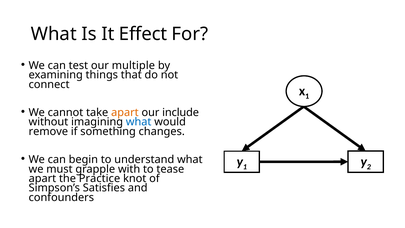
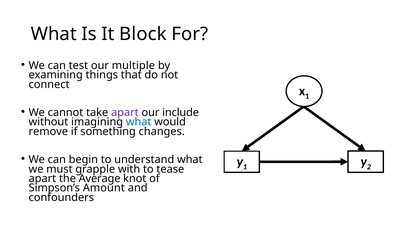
Effect: Effect -> Block
apart at (125, 112) colour: orange -> purple
Practice: Practice -> Average
Satisfies: Satisfies -> Amount
